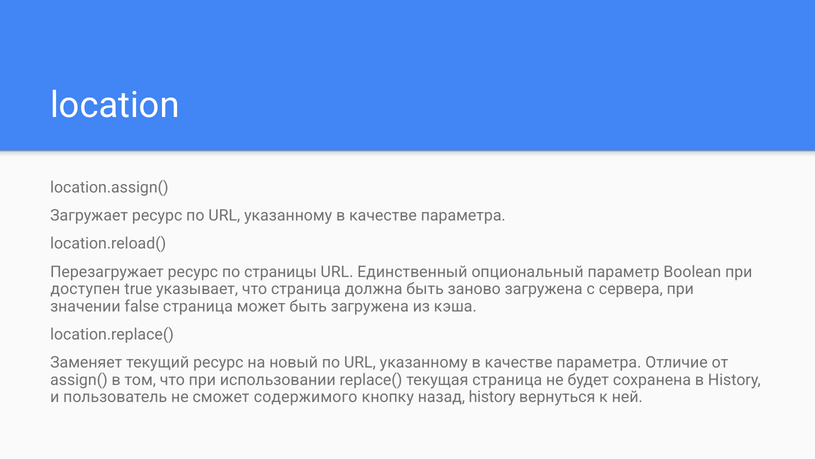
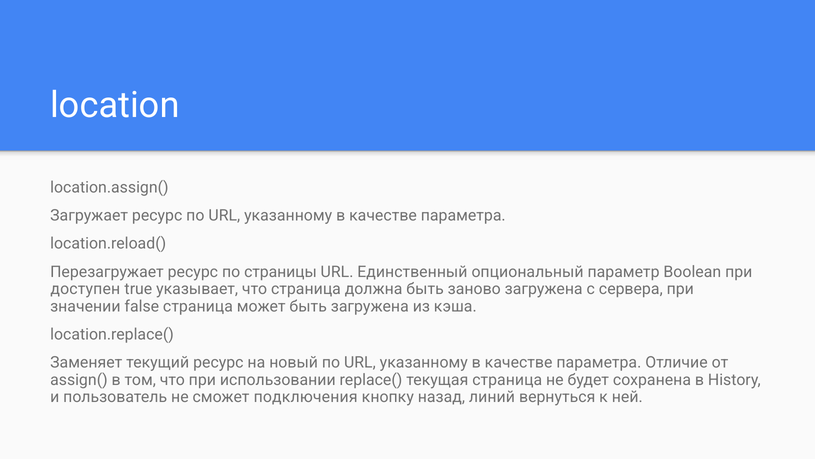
содержимого: содержимого -> подключения
назад history: history -> линий
